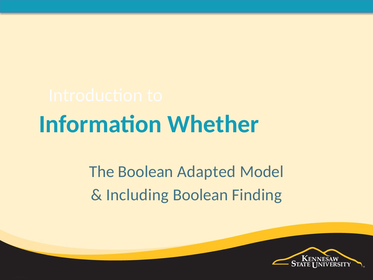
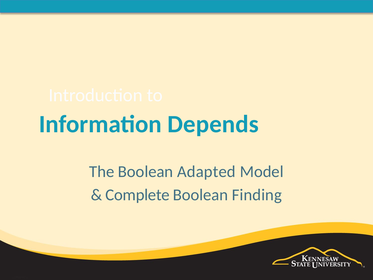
Whether: Whether -> Depends
Including: Including -> Complete
